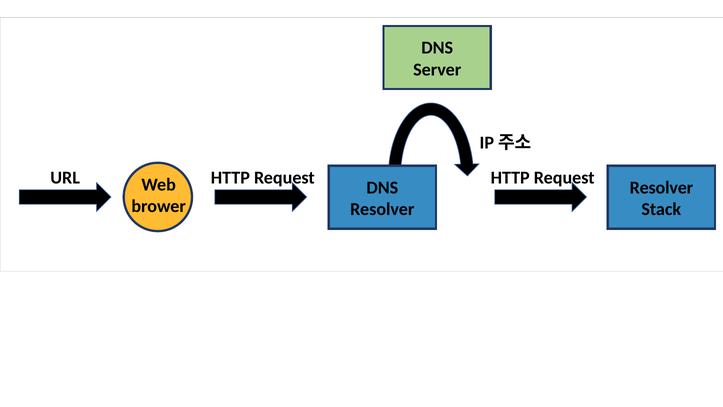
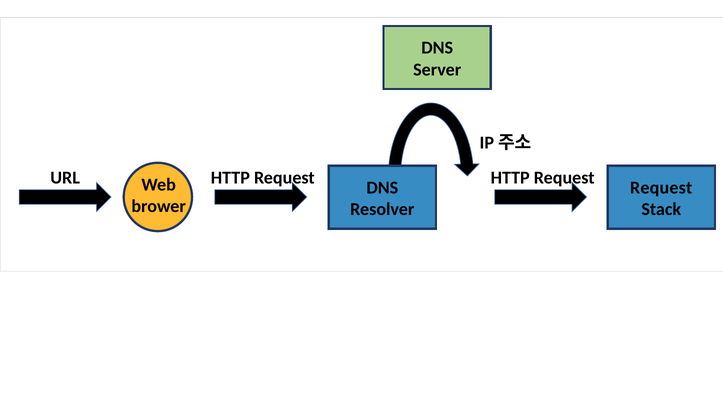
Resolver at (661, 187): Resolver -> Request
